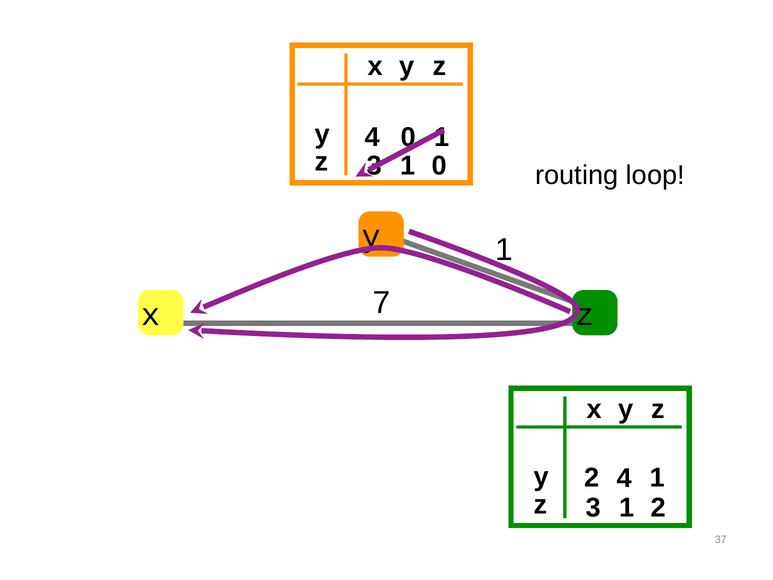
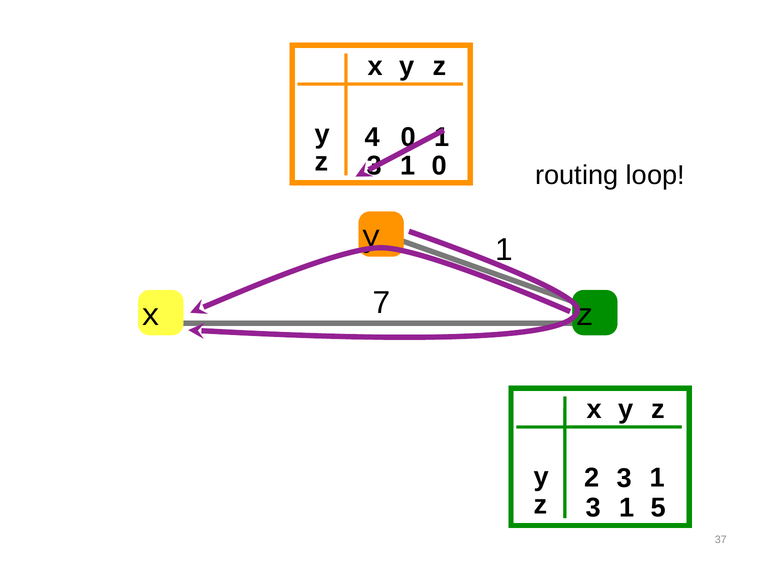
2 4: 4 -> 3
1 2: 2 -> 5
